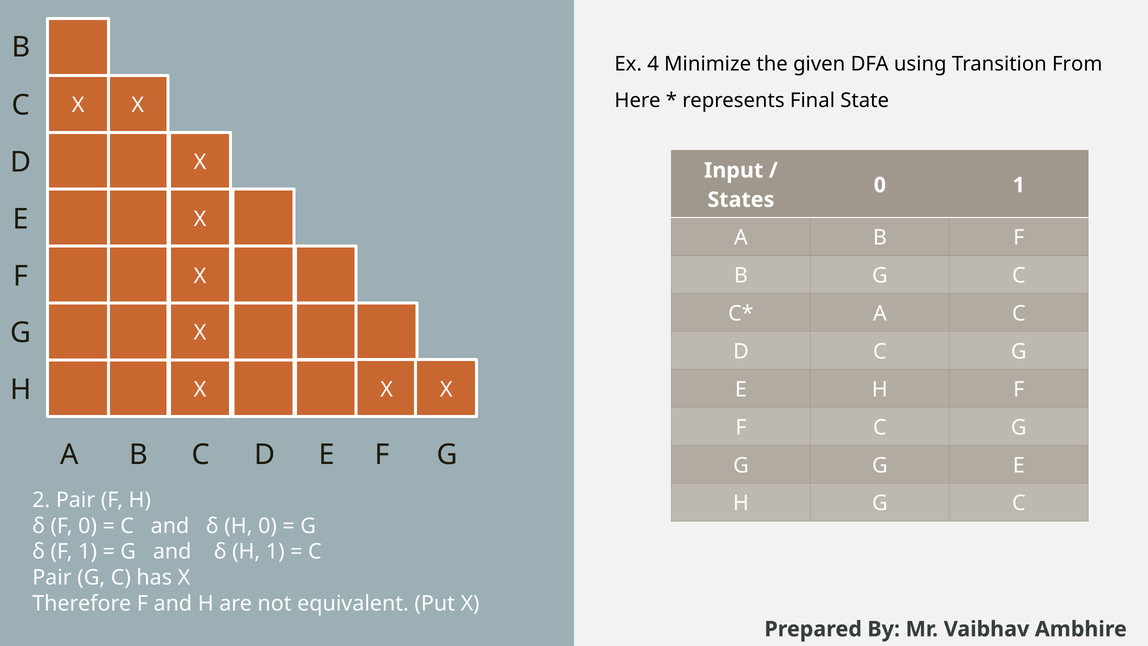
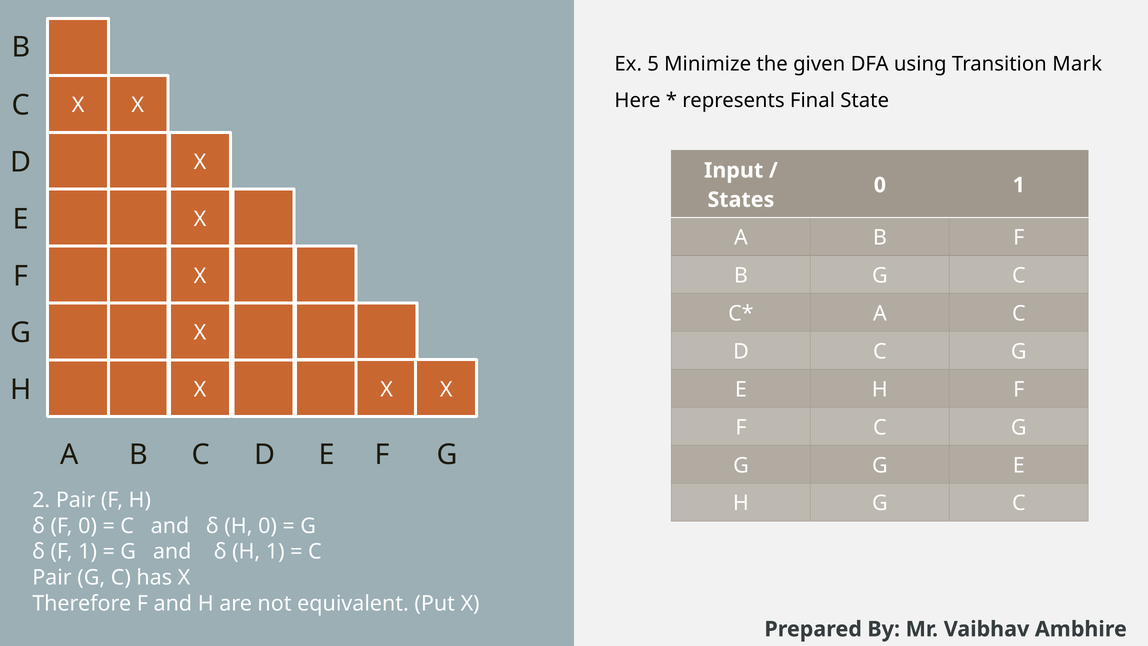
4: 4 -> 5
From: From -> Mark
